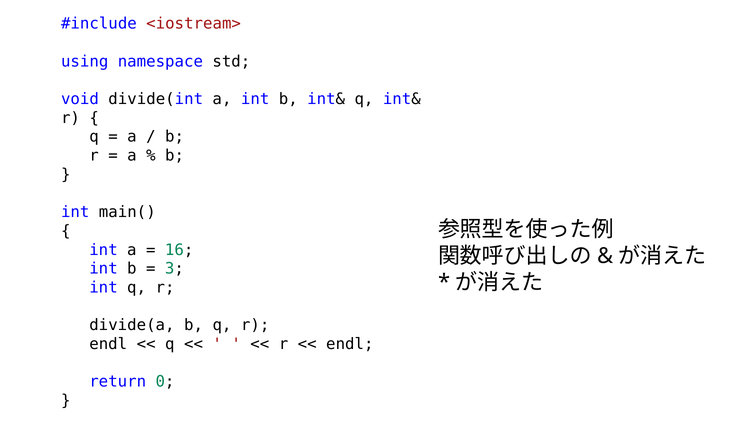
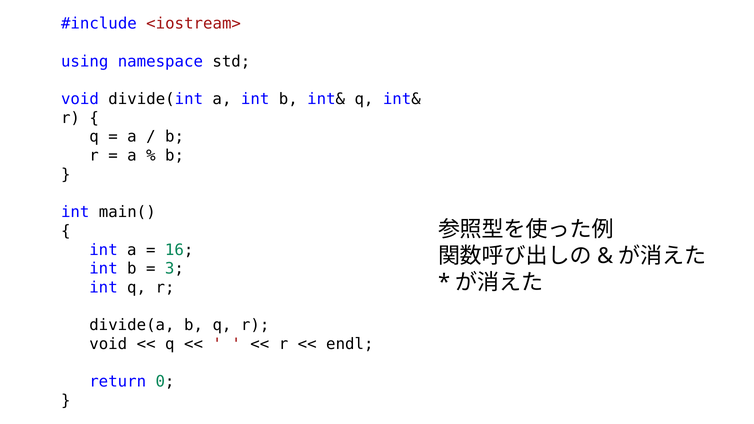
endl at (108, 344): endl -> void
